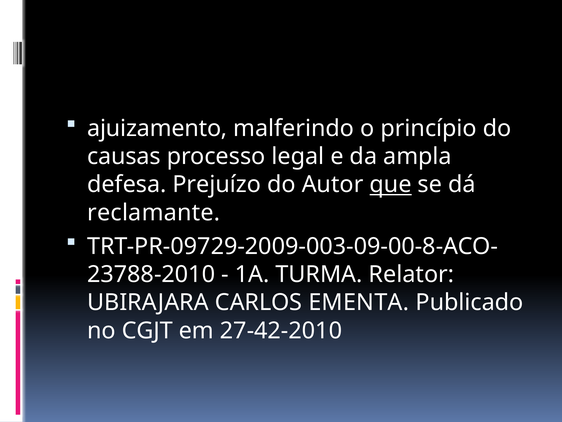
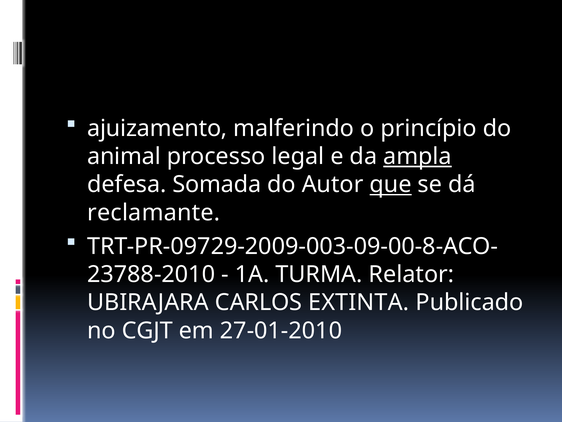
causas: causas -> animal
ampla underline: none -> present
Prejuízo: Prejuízo -> Somada
EMENTA: EMENTA -> EXTINTA
27-42-2010: 27-42-2010 -> 27-01-2010
